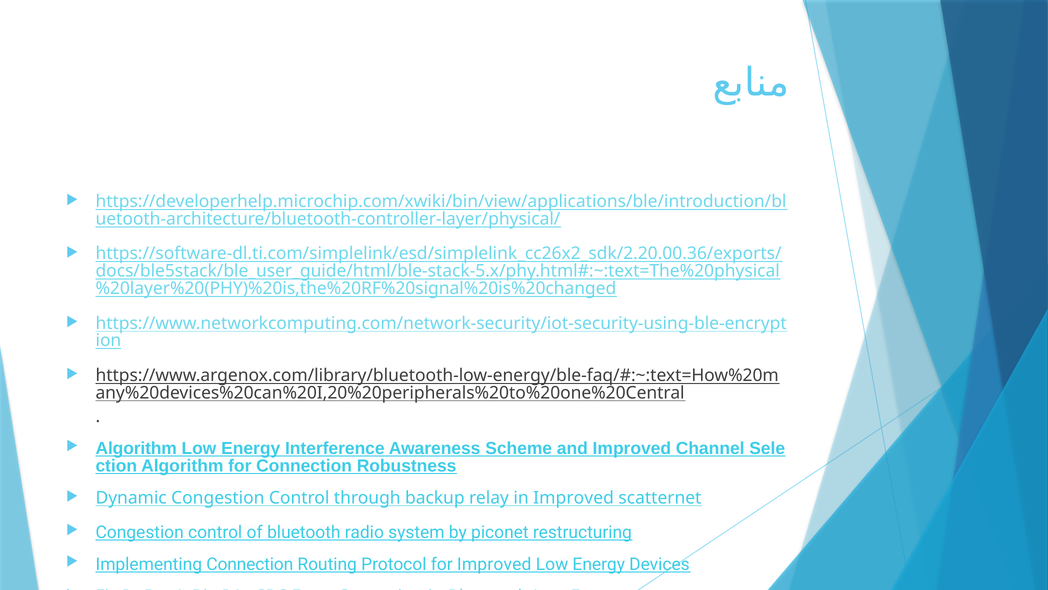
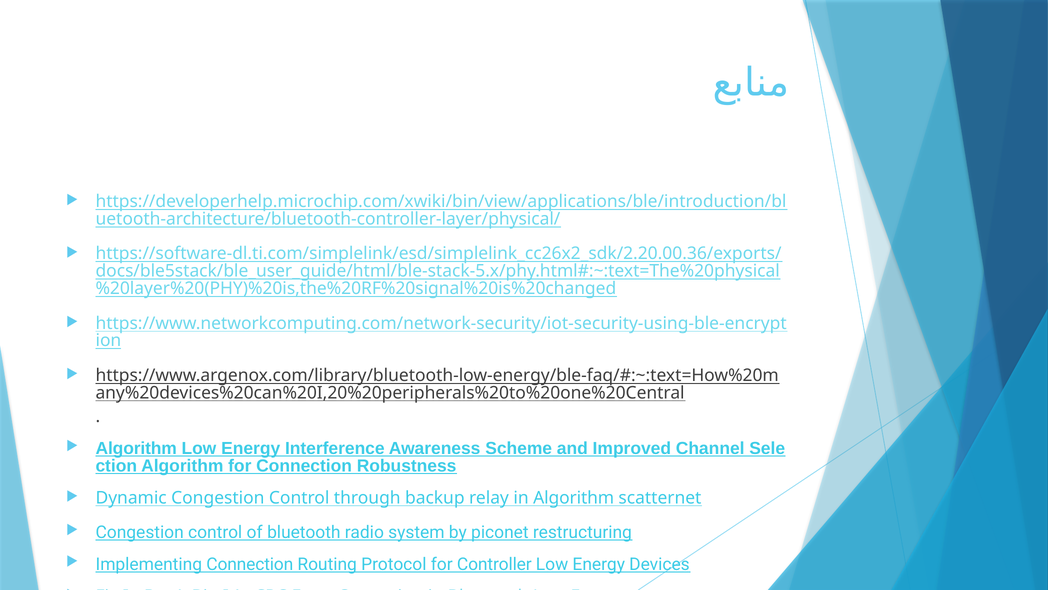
in Improved: Improved -> Algorithm
for Improved: Improved -> Controller
